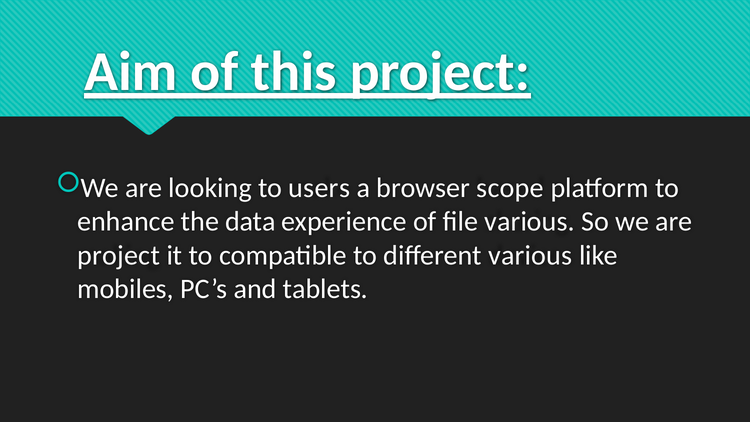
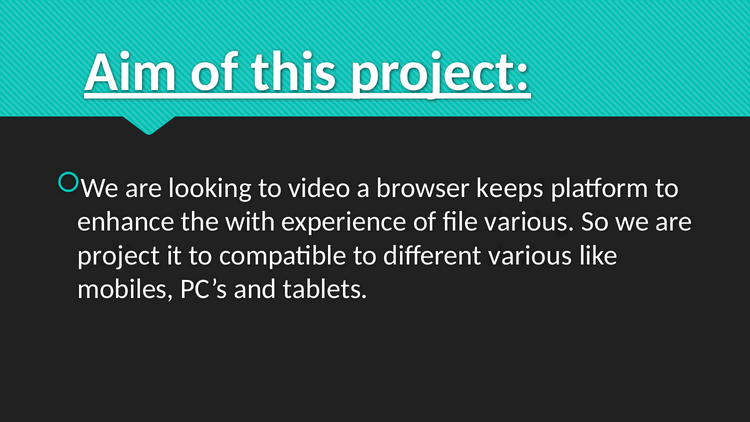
users: users -> video
scope: scope -> keeps
data: data -> with
